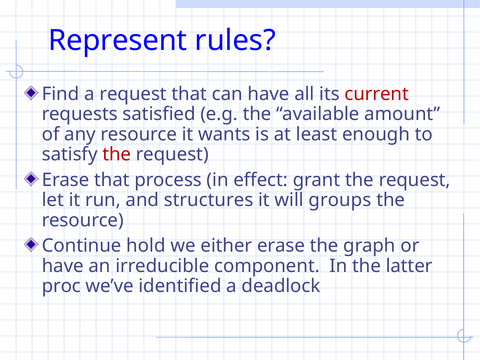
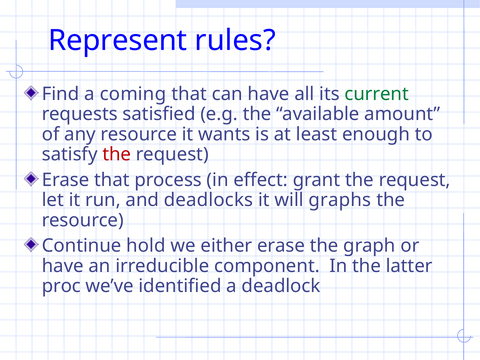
a request: request -> coming
current colour: red -> green
structures: structures -> deadlocks
groups: groups -> graphs
